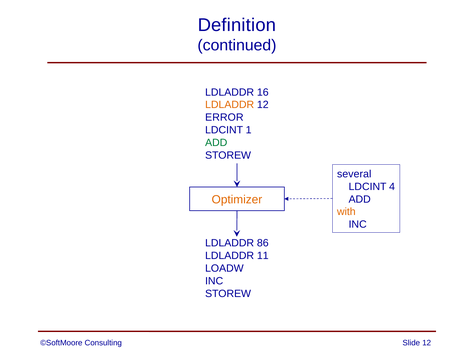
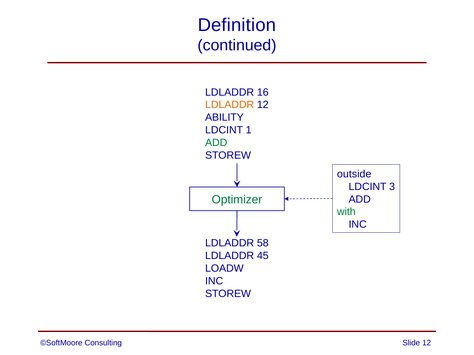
ERROR: ERROR -> ABILITY
several: several -> outside
4: 4 -> 3
Optimizer colour: orange -> green
with colour: orange -> green
86: 86 -> 58
11: 11 -> 45
